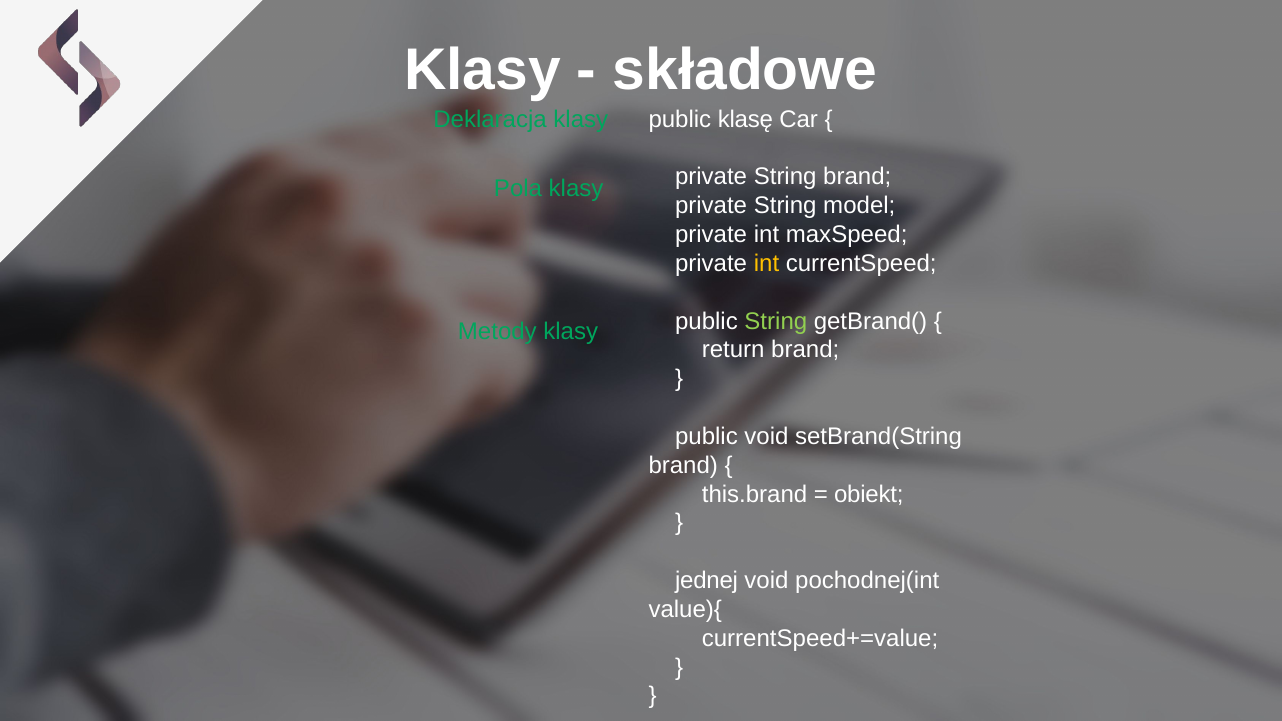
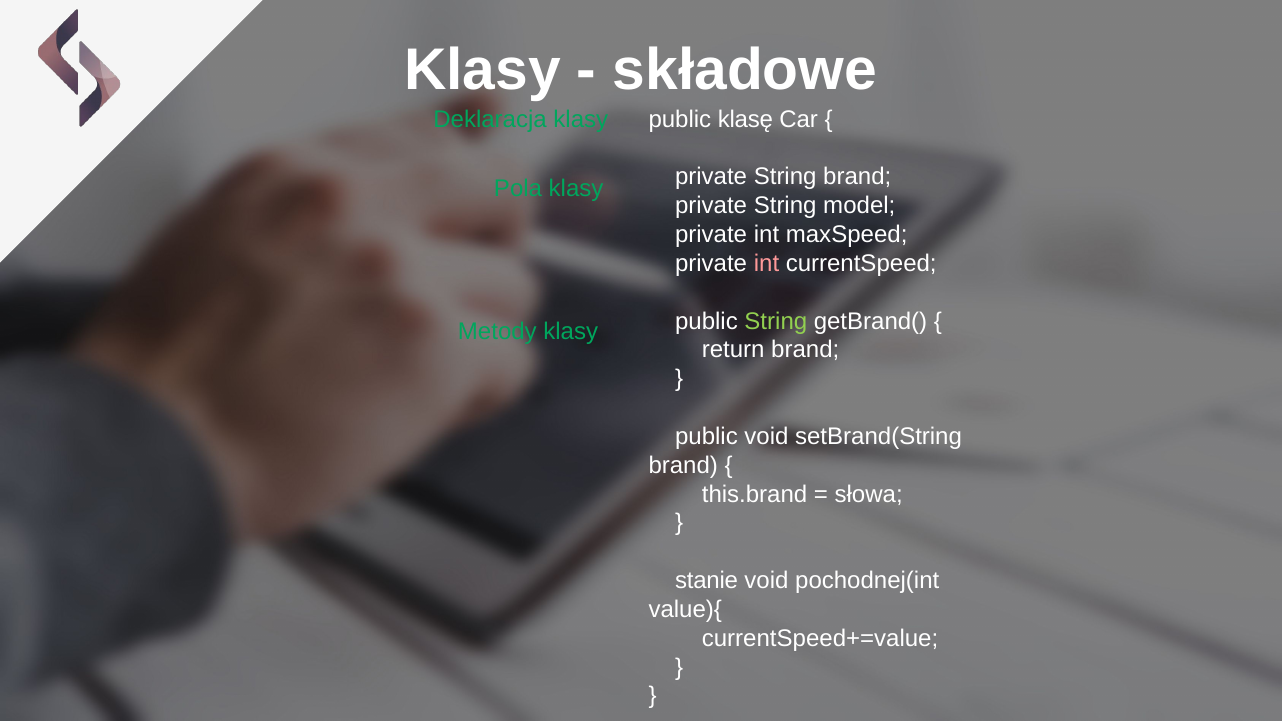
int at (766, 263) colour: yellow -> pink
obiekt: obiekt -> słowa
jednej: jednej -> stanie
